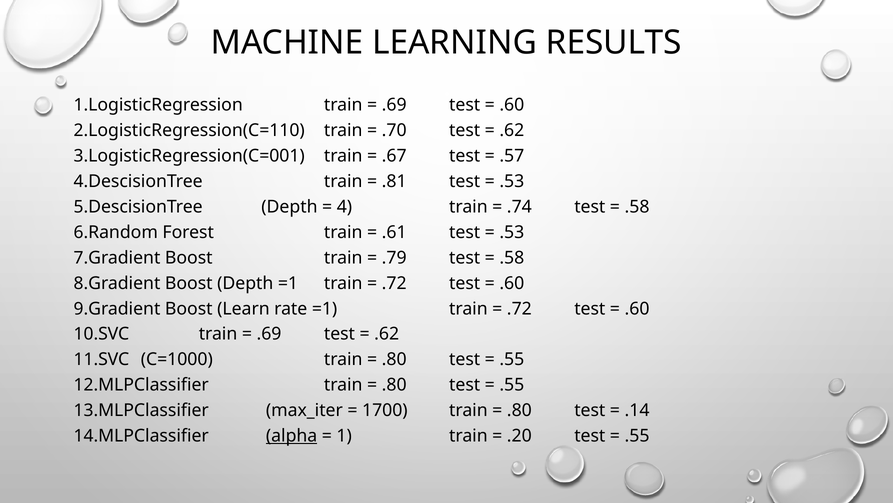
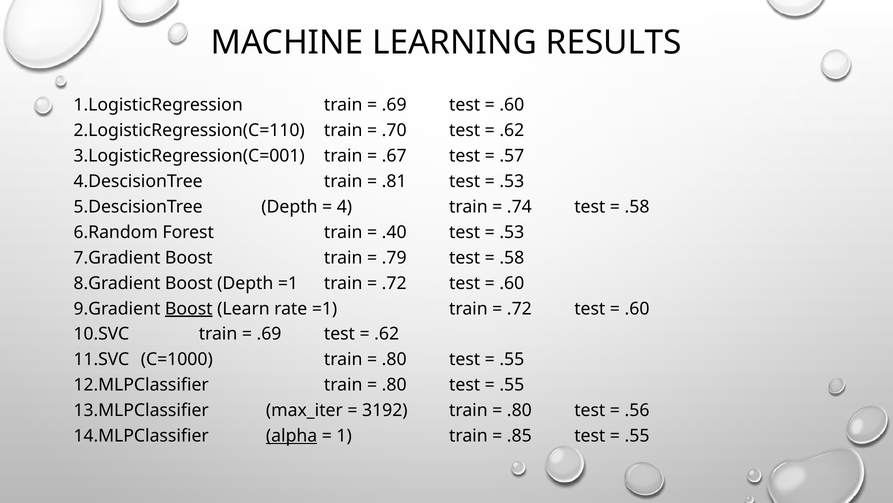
.61: .61 -> .40
Boost at (189, 308) underline: none -> present
1700: 1700 -> 3192
.14: .14 -> .56
.20: .20 -> .85
